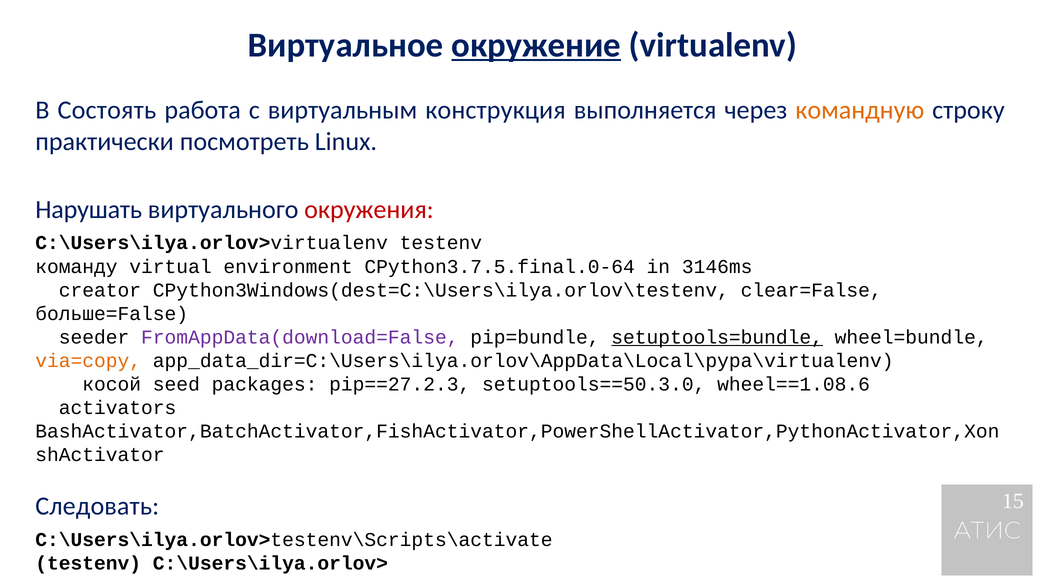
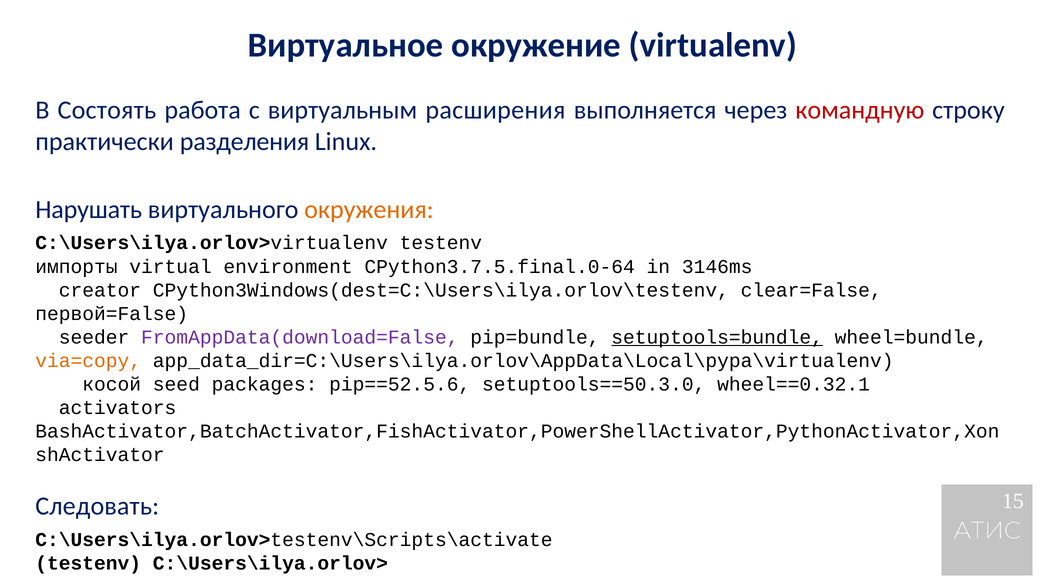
окружение underline: present -> none
конструкция: конструкция -> расширения
командную colour: orange -> red
посмотреть: посмотреть -> разделения
окружения colour: red -> orange
команду: команду -> импорты
больше=False: больше=False -> первой=False
pip==27.2.3: pip==27.2.3 -> pip==52.5.6
wheel==1.08.6: wheel==1.08.6 -> wheel==0.32.1
